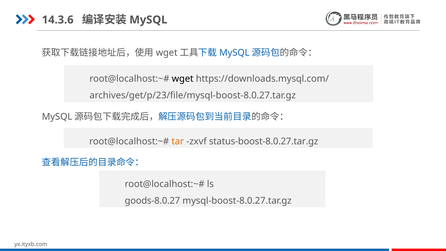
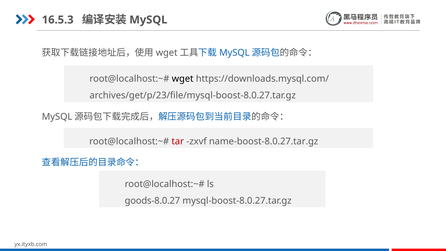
14.3.6: 14.3.6 -> 16.5.3
tar colour: orange -> red
status-boost-8.0.27.tar.gz: status-boost-8.0.27.tar.gz -> name-boost-8.0.27.tar.gz
